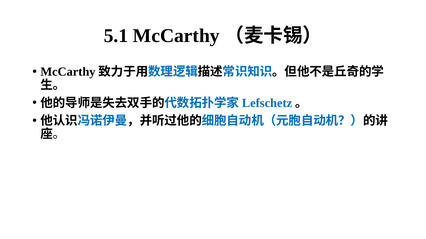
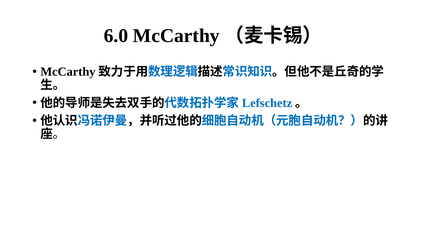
5.1: 5.1 -> 6.0
